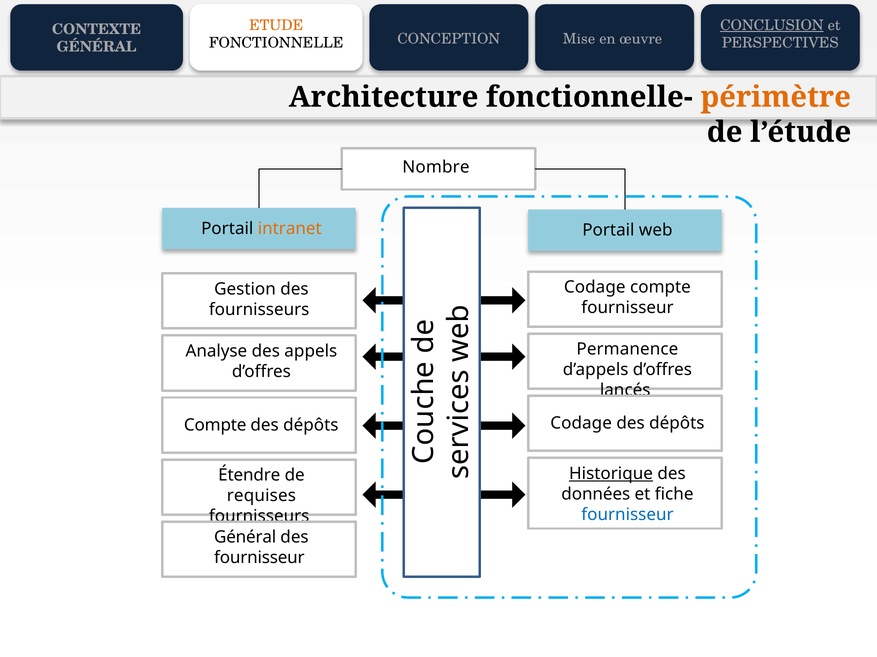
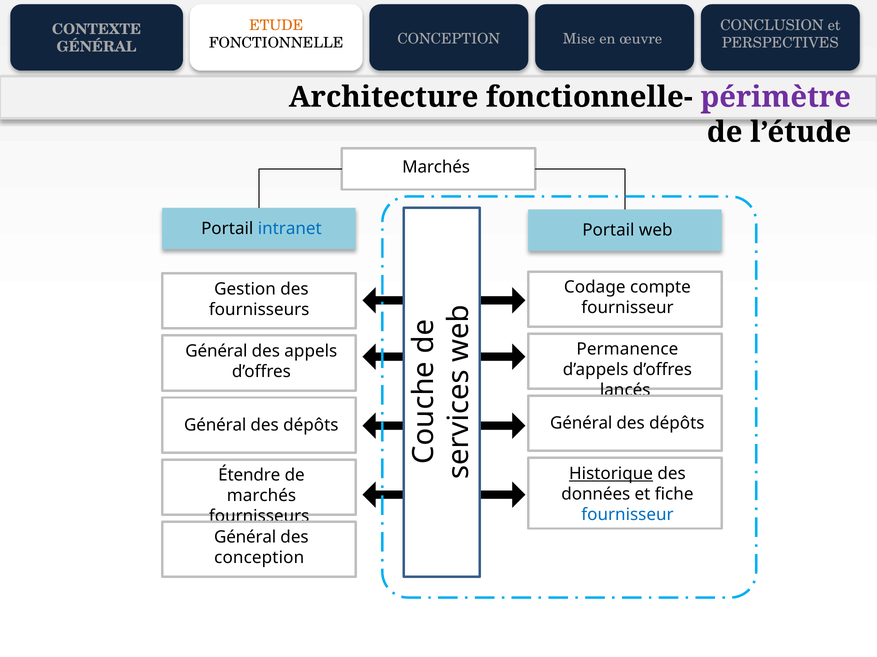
CONCLUSION underline: present -> none
périmètre colour: orange -> purple
Nombre at (436, 168): Nombre -> Marchés
intranet colour: orange -> blue
Analyse at (216, 352): Analyse -> Général
Codage at (581, 424): Codage -> Général
Compte at (215, 426): Compte -> Général
requises at (261, 496): requises -> marchés
fournisseur at (259, 558): fournisseur -> conception
